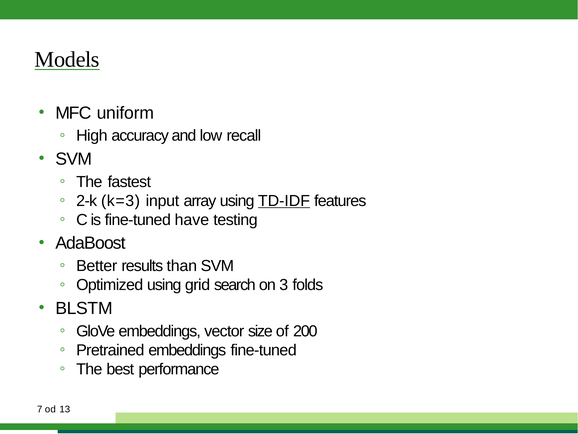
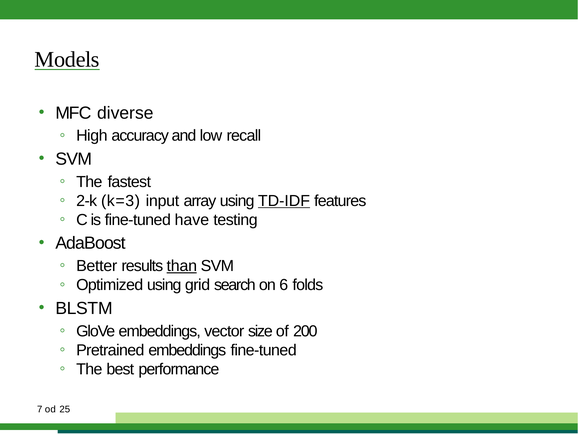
uniform: uniform -> diverse
than underline: none -> present
3: 3 -> 6
13: 13 -> 25
